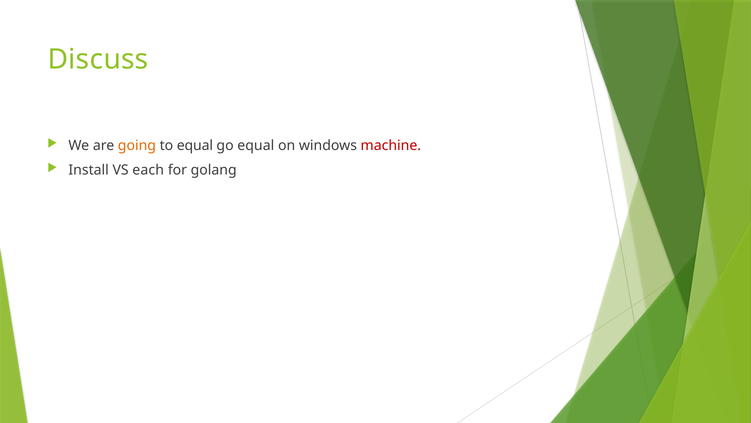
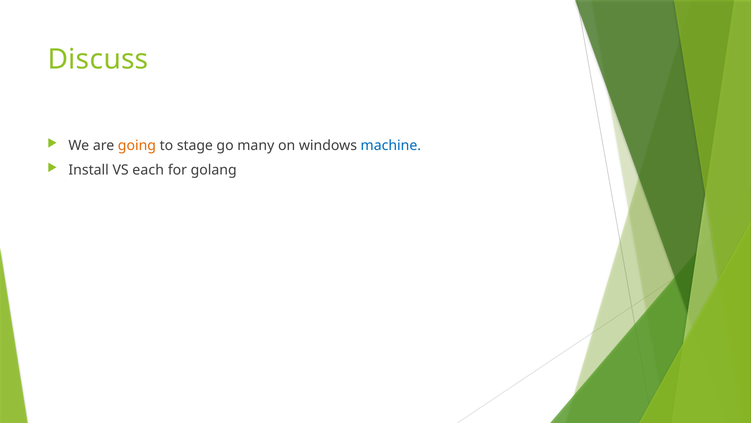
to equal: equal -> stage
go equal: equal -> many
machine colour: red -> blue
